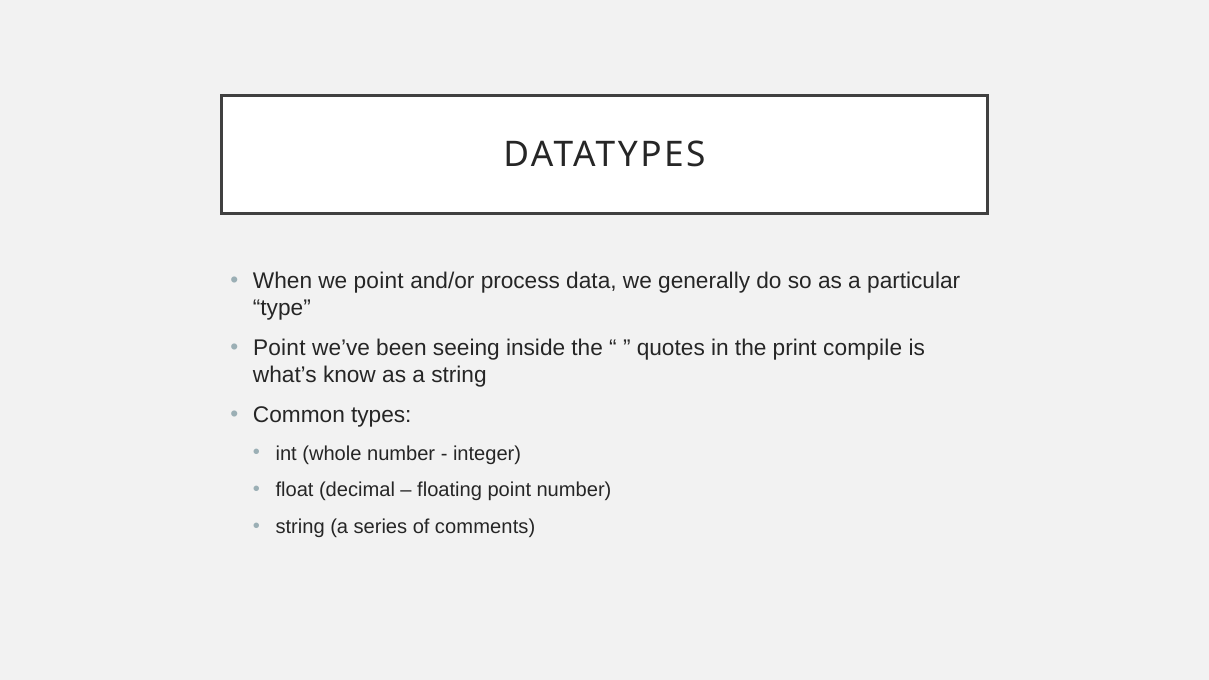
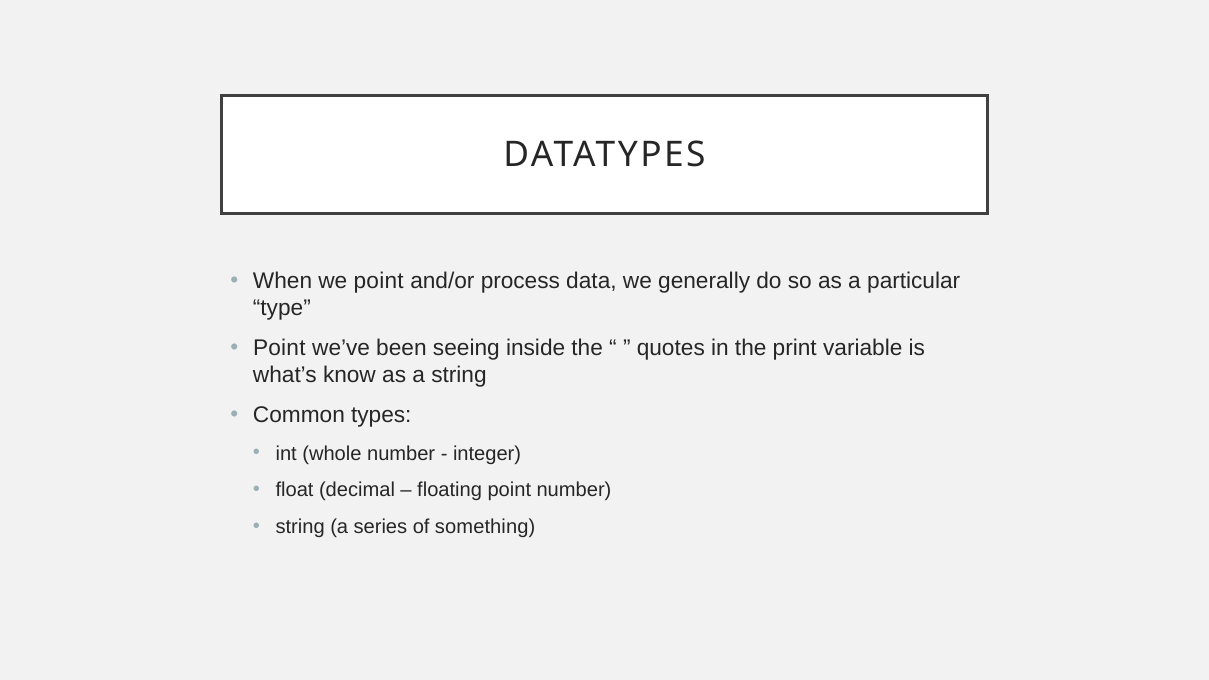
compile: compile -> variable
comments: comments -> something
